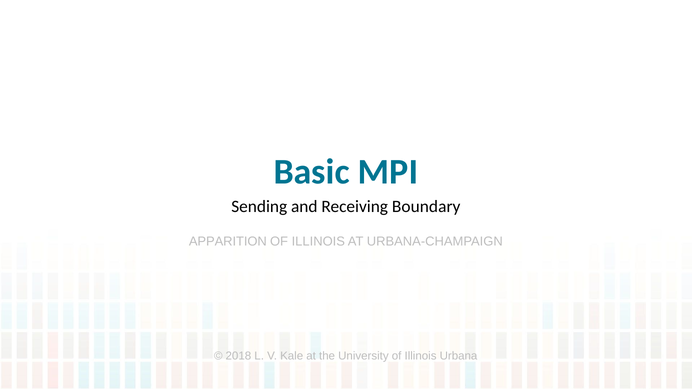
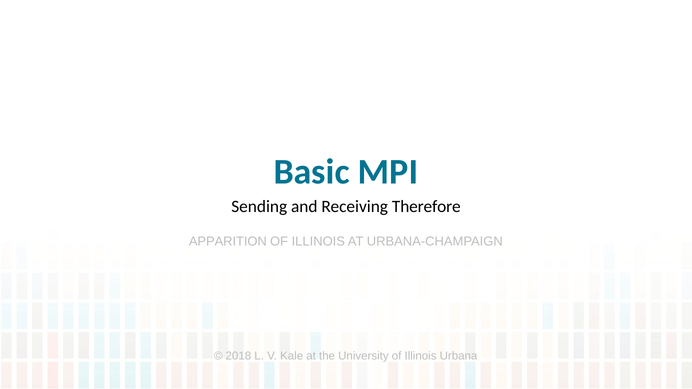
Boundary: Boundary -> Therefore
